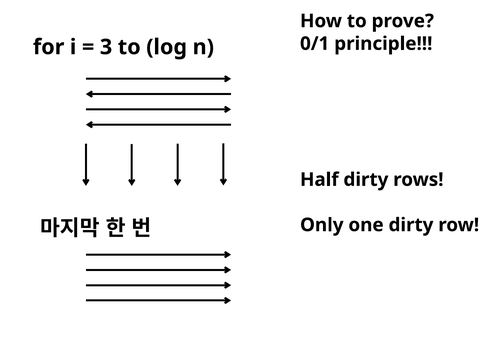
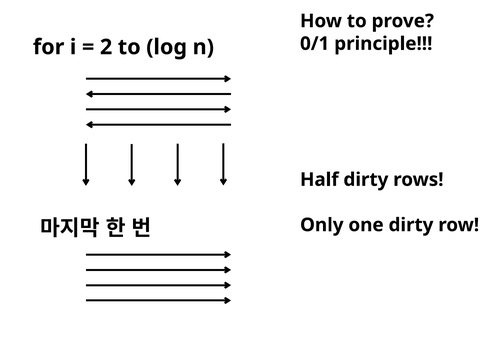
3: 3 -> 2
